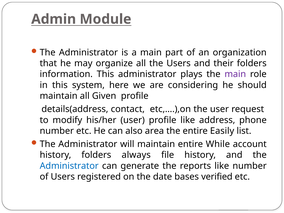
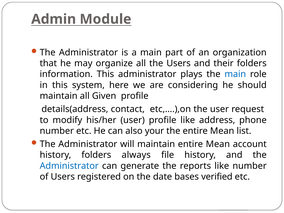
main at (235, 74) colour: purple -> blue
area: area -> your
the entire Easily: Easily -> Mean
maintain entire While: While -> Mean
